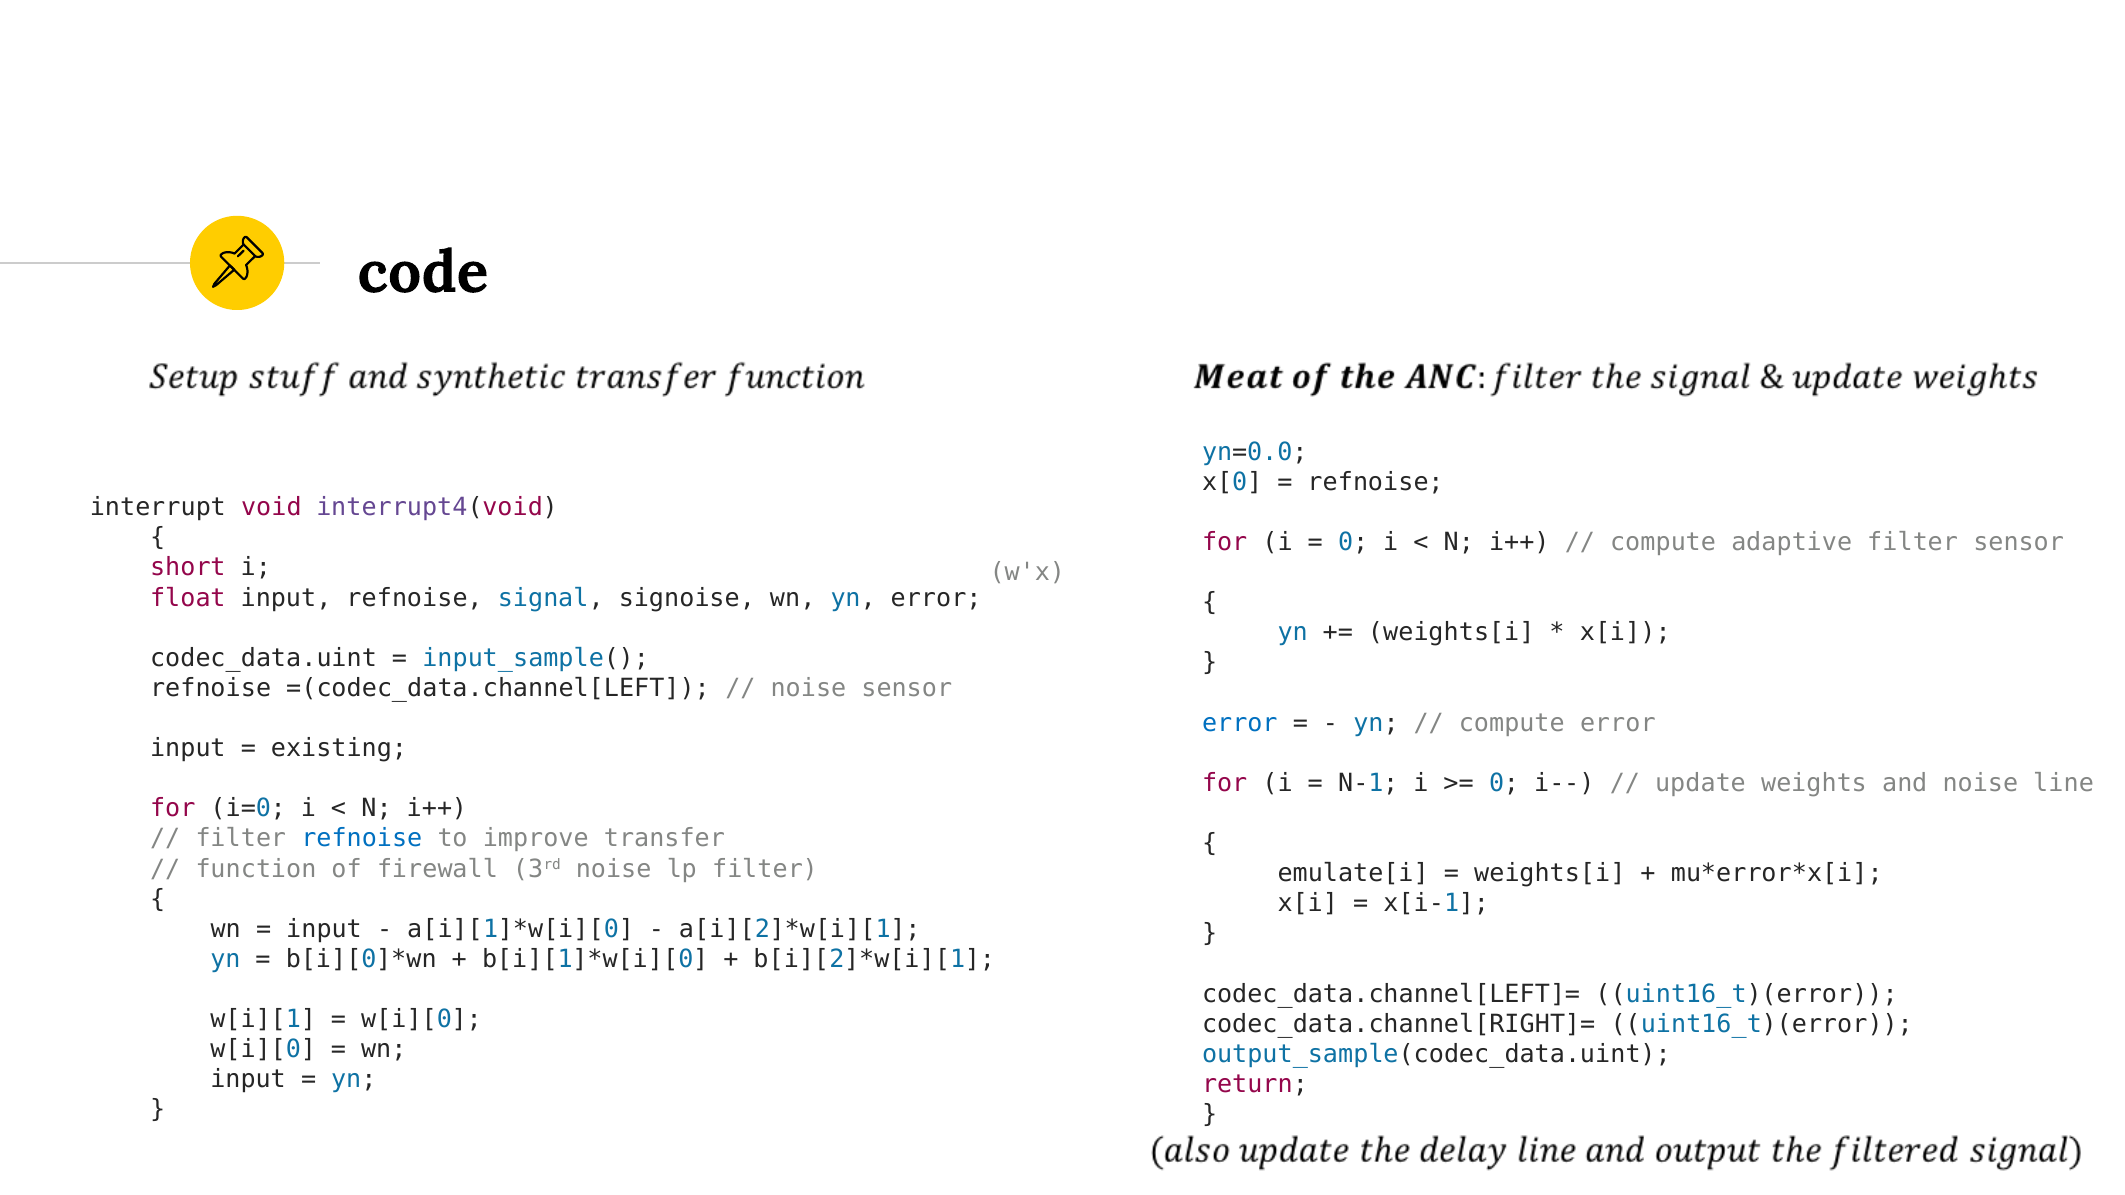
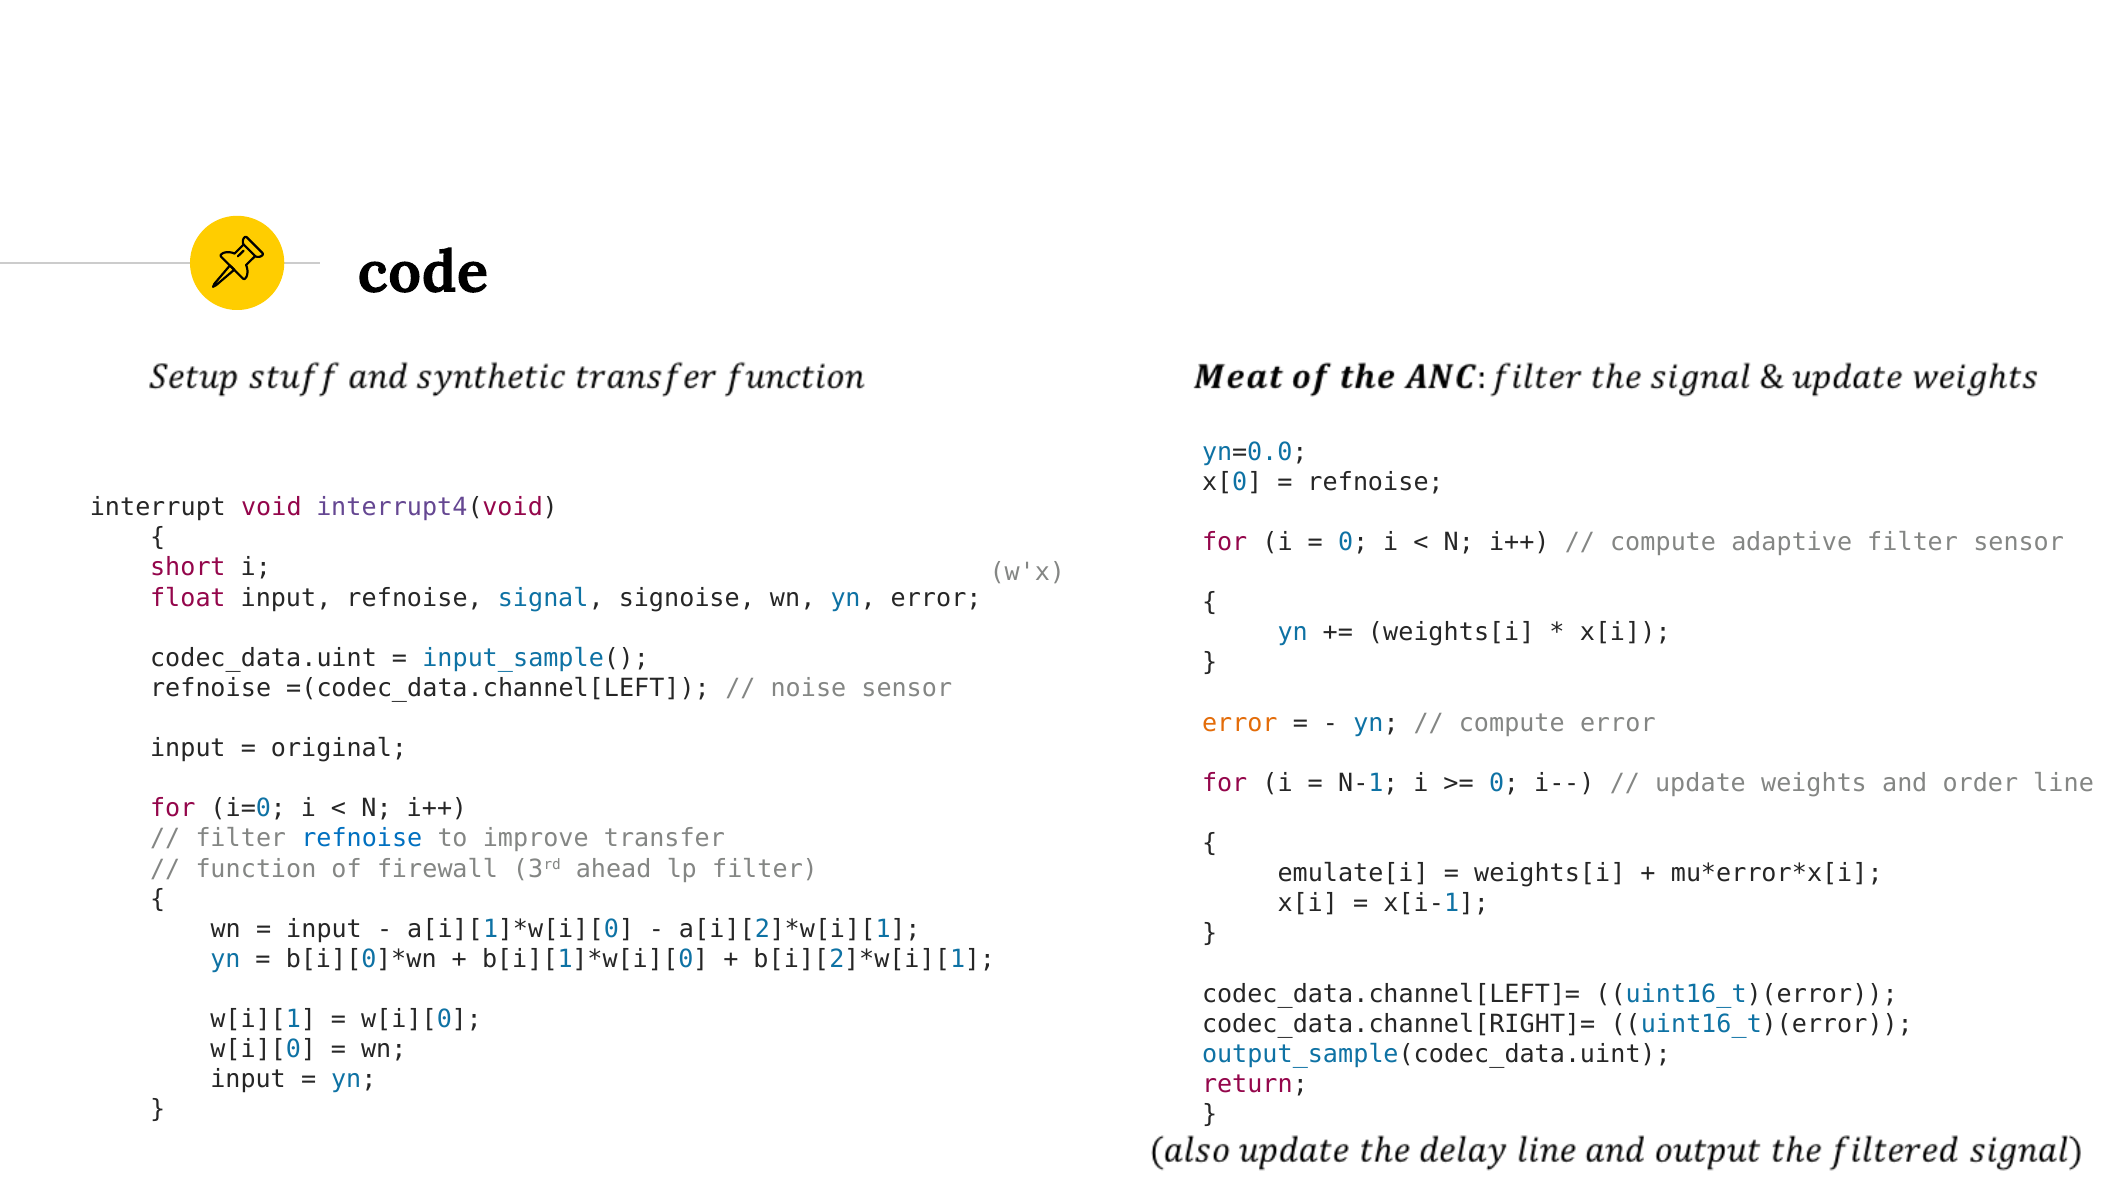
error at (1240, 723) colour: blue -> orange
existing: existing -> original
and noise: noise -> order
3rd noise: noise -> ahead
